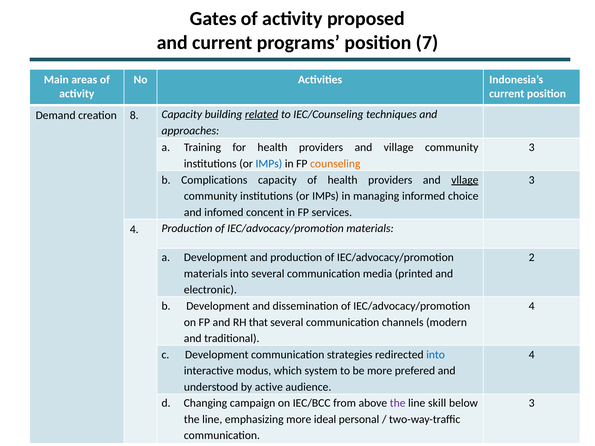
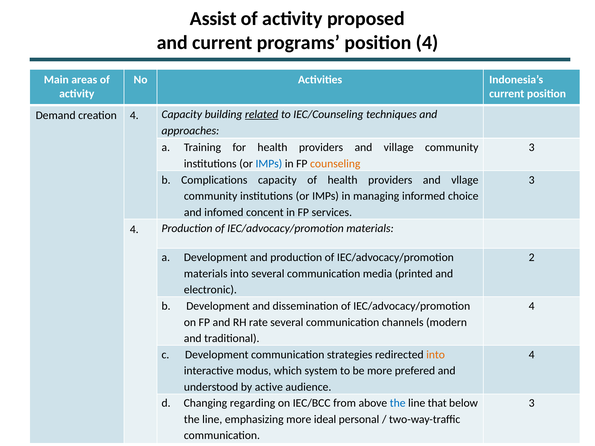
Gates: Gates -> Assist
position 7: 7 -> 4
creation 8: 8 -> 4
vllage underline: present -> none
that: that -> rate
into at (436, 355) colour: blue -> orange
campaign: campaign -> regarding
the at (398, 403) colour: purple -> blue
skill: skill -> that
